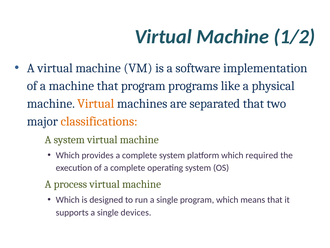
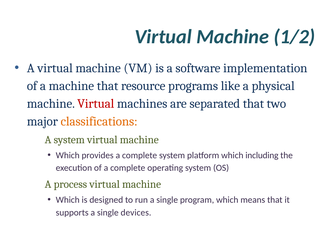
that program: program -> resource
Virtual at (96, 103) colour: orange -> red
required: required -> including
